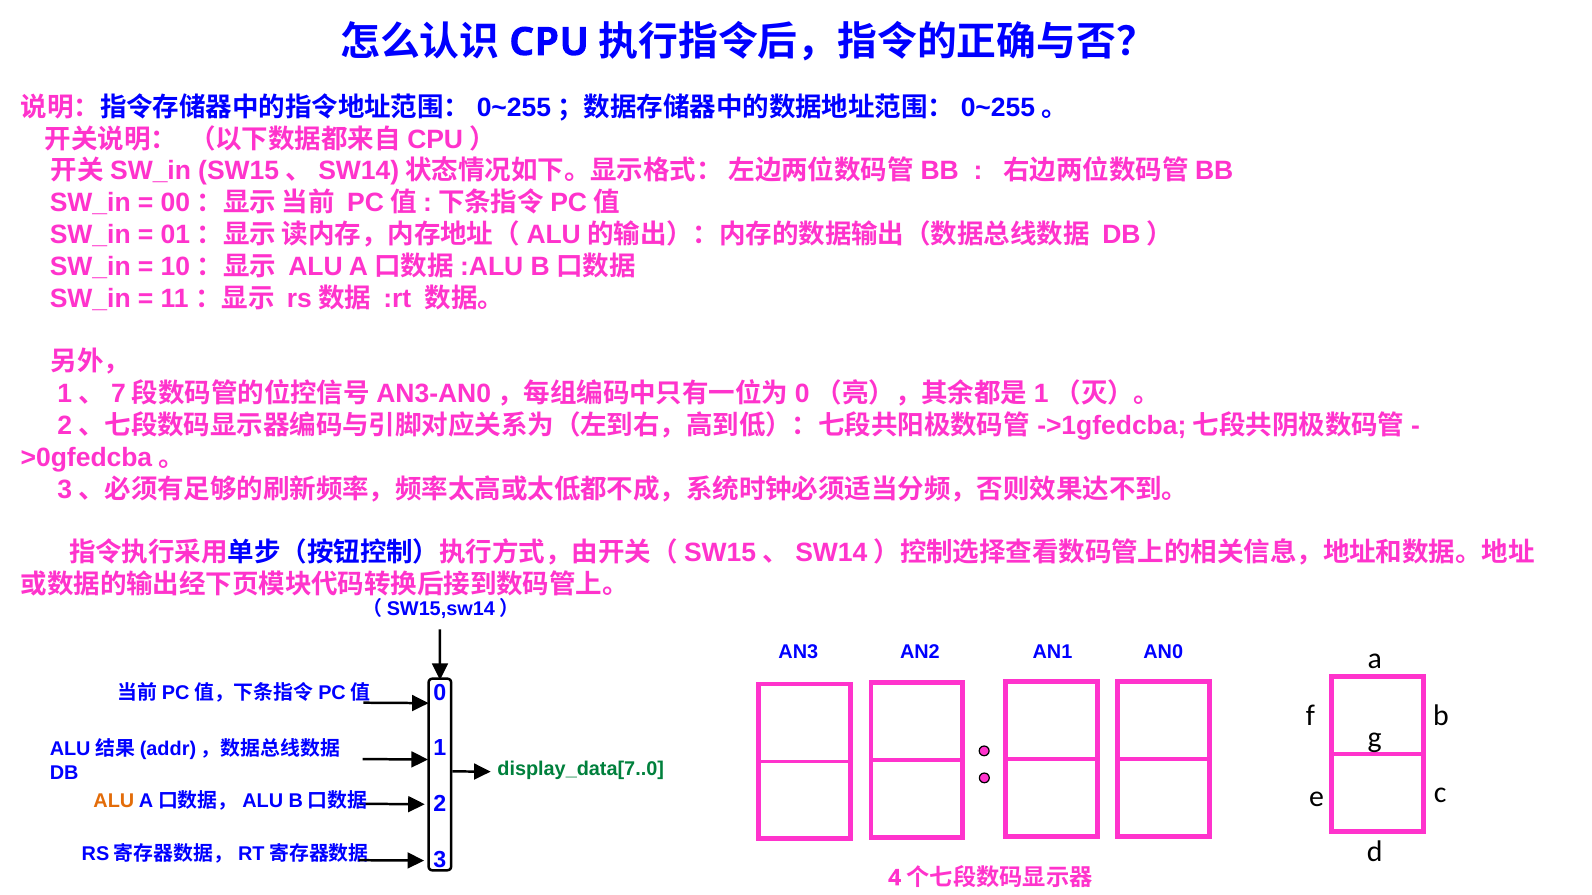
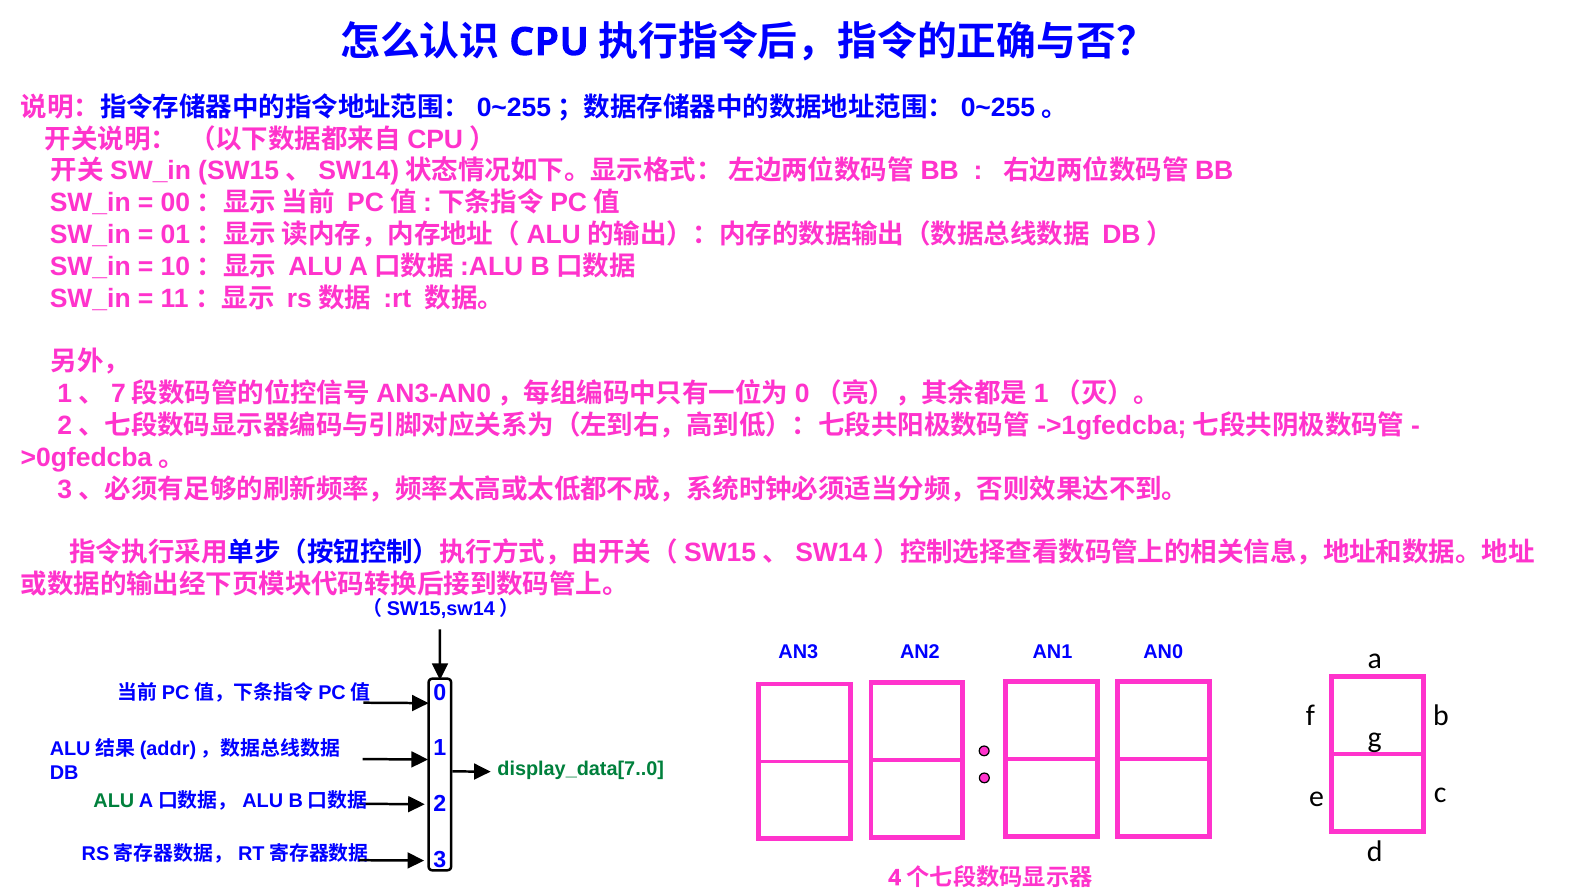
ALU at (114, 801) colour: orange -> green
